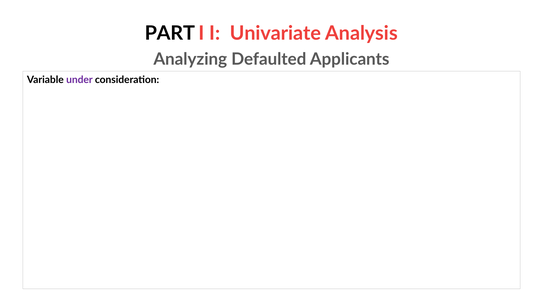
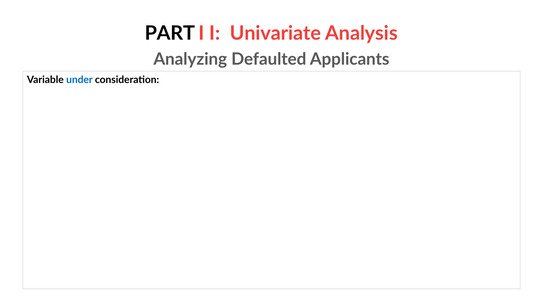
under colour: purple -> blue
